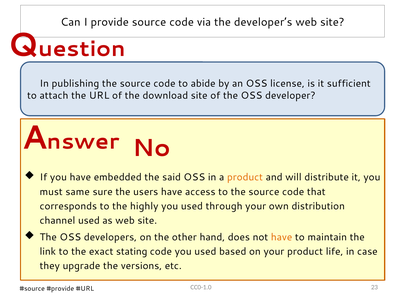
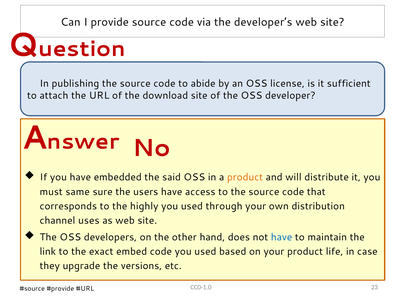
channel used: used -> uses
have at (282, 237) colour: orange -> blue
stating: stating -> embed
